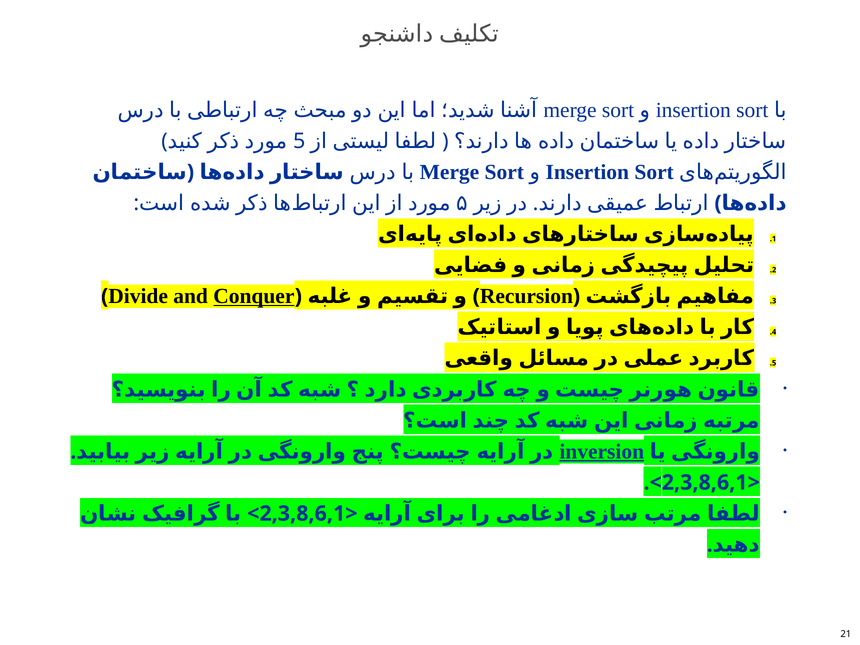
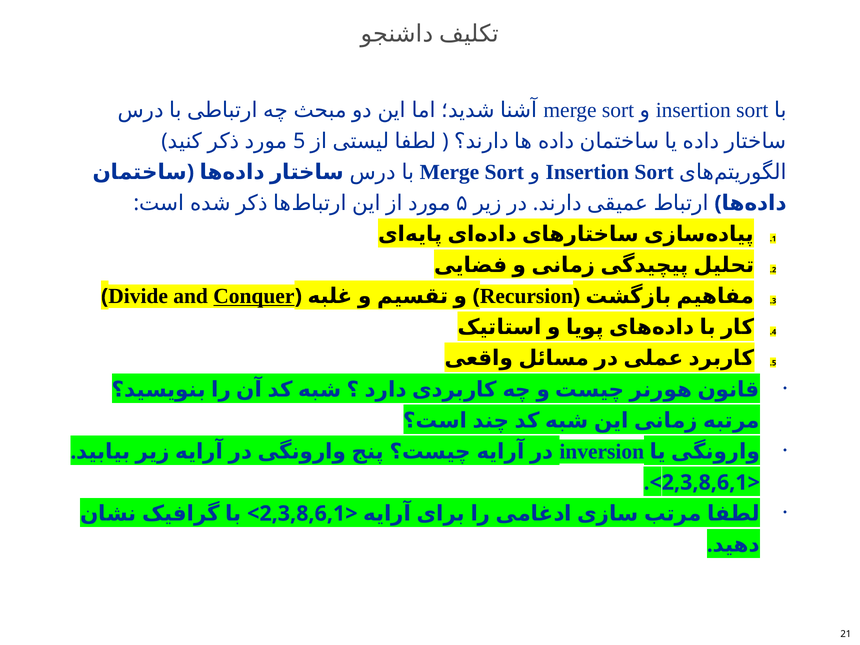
inversion underline: present -> none
